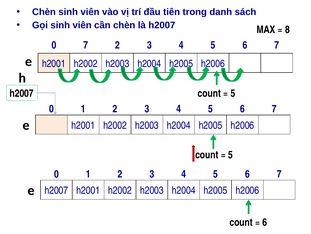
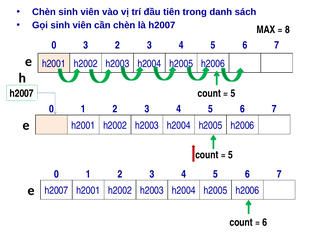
0 7: 7 -> 3
